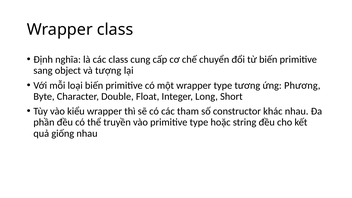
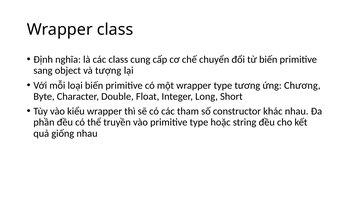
Phương: Phương -> Chương
